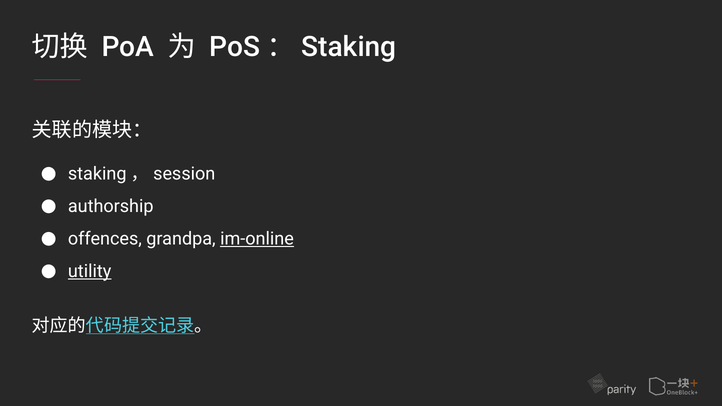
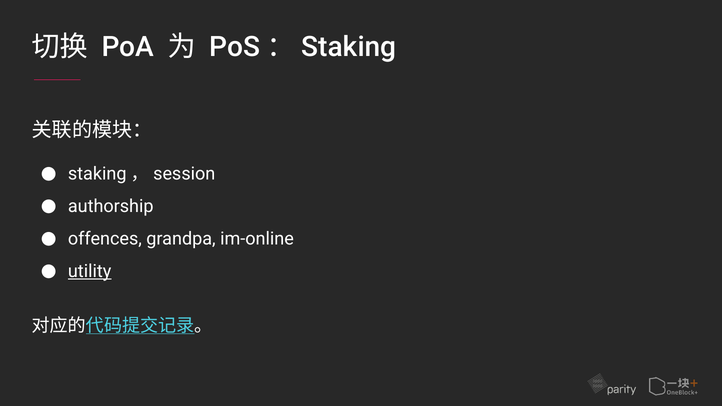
im-online underline: present -> none
